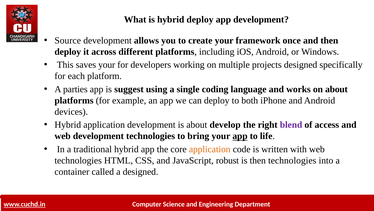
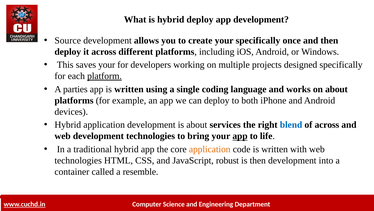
your framework: framework -> specifically
platform underline: none -> present
app is suggest: suggest -> written
develop: develop -> services
blend colour: purple -> blue
of access: access -> across
then technologies: technologies -> development
a designed: designed -> resemble
